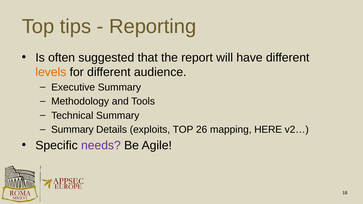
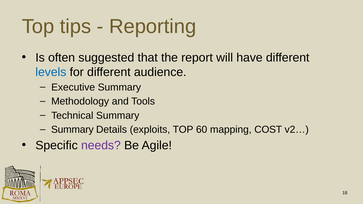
levels colour: orange -> blue
26: 26 -> 60
HERE: HERE -> COST
